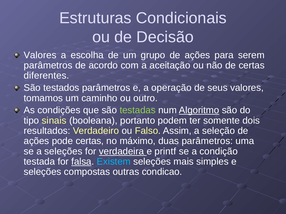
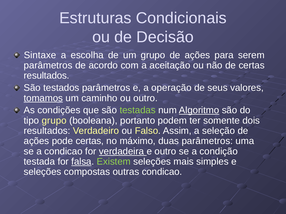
Valores at (40, 55): Valores -> Sintaxe
diferentes at (46, 76): diferentes -> resultados
tomamos underline: none -> present
tipo sinais: sinais -> grupo
a seleções: seleções -> condicao
e printf: printf -> outro
Existem colour: light blue -> light green
